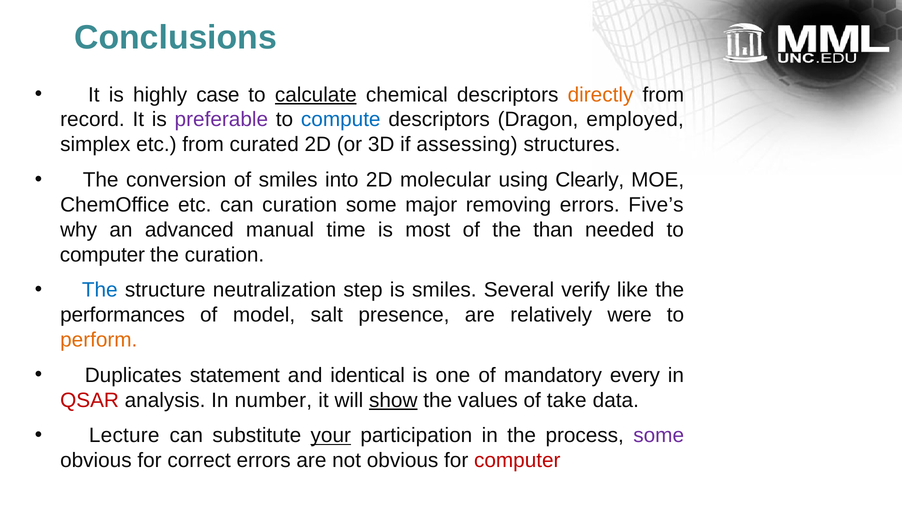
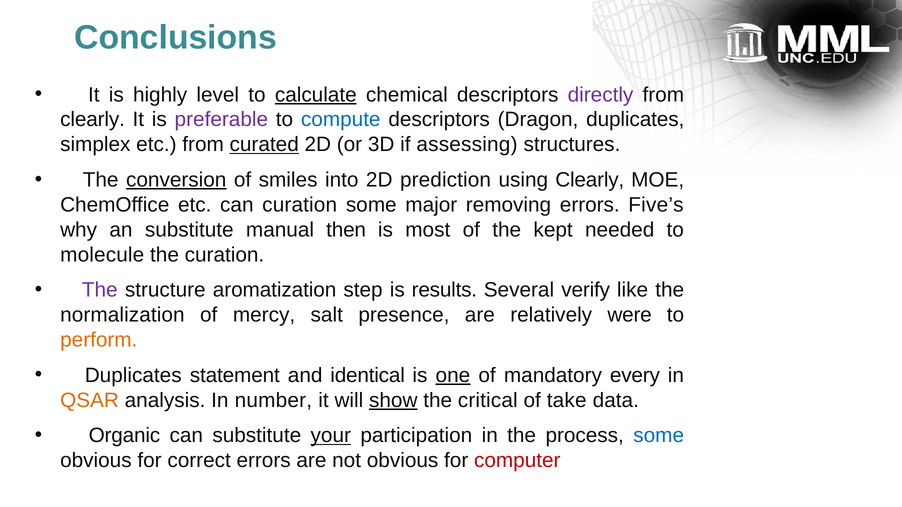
case: case -> level
directly colour: orange -> purple
record at (92, 120): record -> clearly
Dragon employed: employed -> duplicates
curated underline: none -> present
conversion underline: none -> present
molecular: molecular -> prediction
an advanced: advanced -> substitute
time: time -> then
than: than -> kept
computer at (102, 255): computer -> molecule
The at (100, 290) colour: blue -> purple
neutralization: neutralization -> aromatization
is smiles: smiles -> results
performances: performances -> normalization
model: model -> mercy
one underline: none -> present
QSAR colour: red -> orange
values: values -> critical
Lecture: Lecture -> Organic
some at (659, 436) colour: purple -> blue
